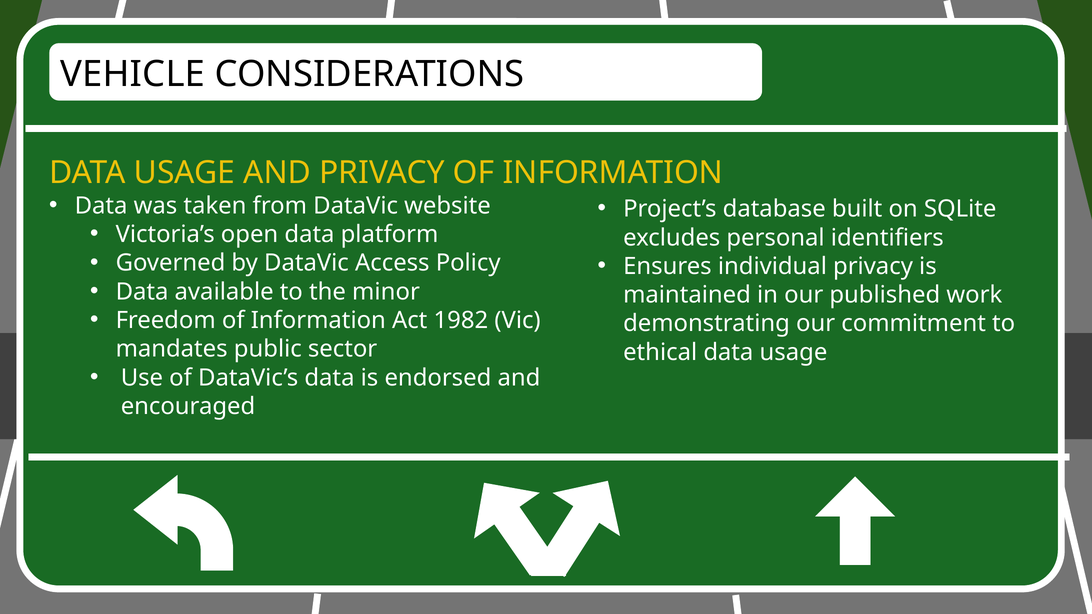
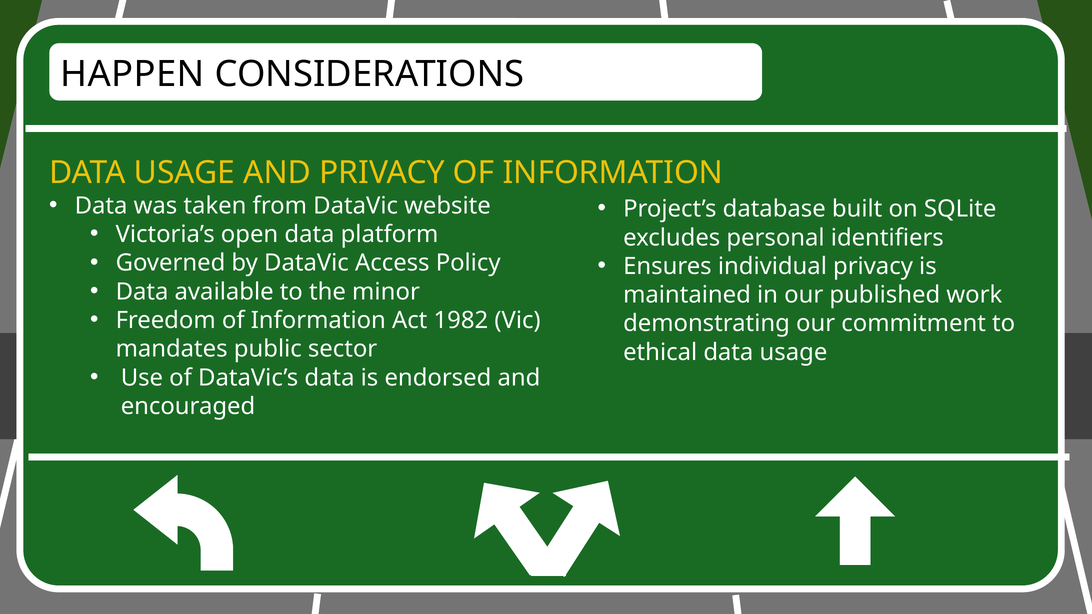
VEHICLE: VEHICLE -> HAPPEN
